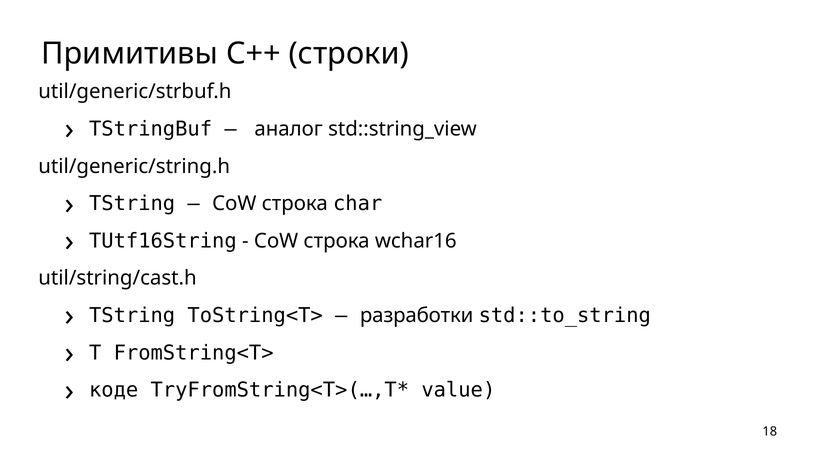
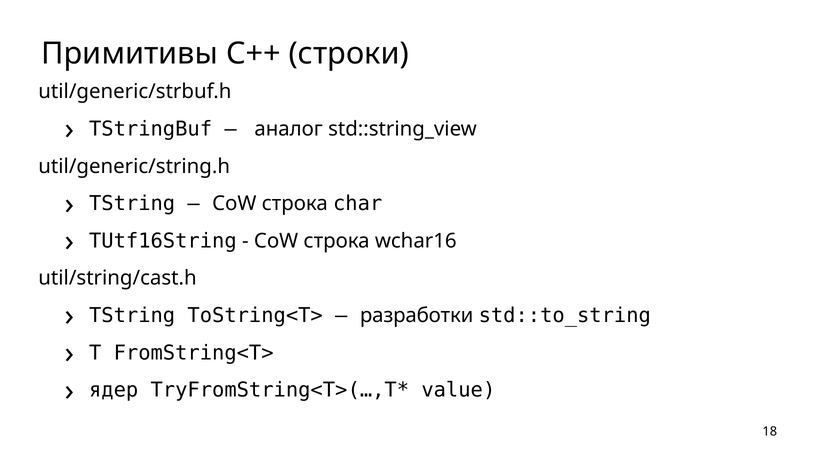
коде: коде -> ядер
